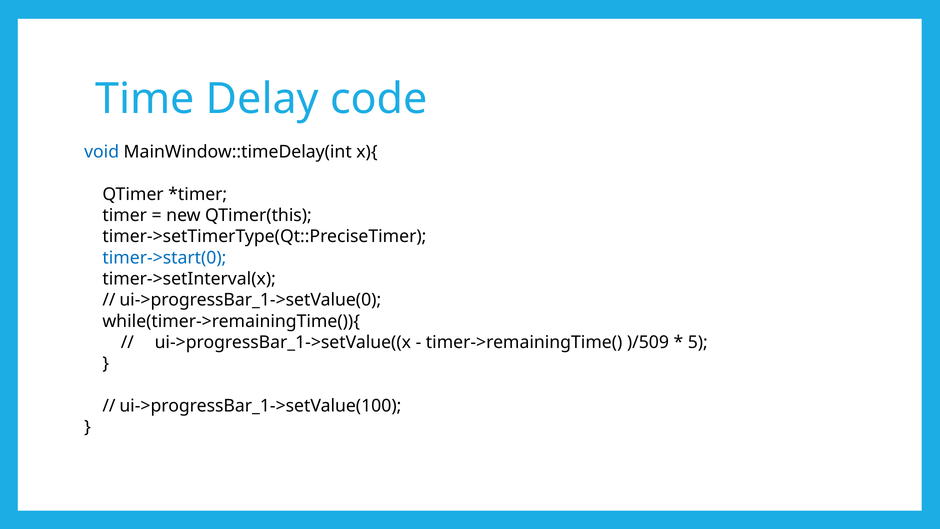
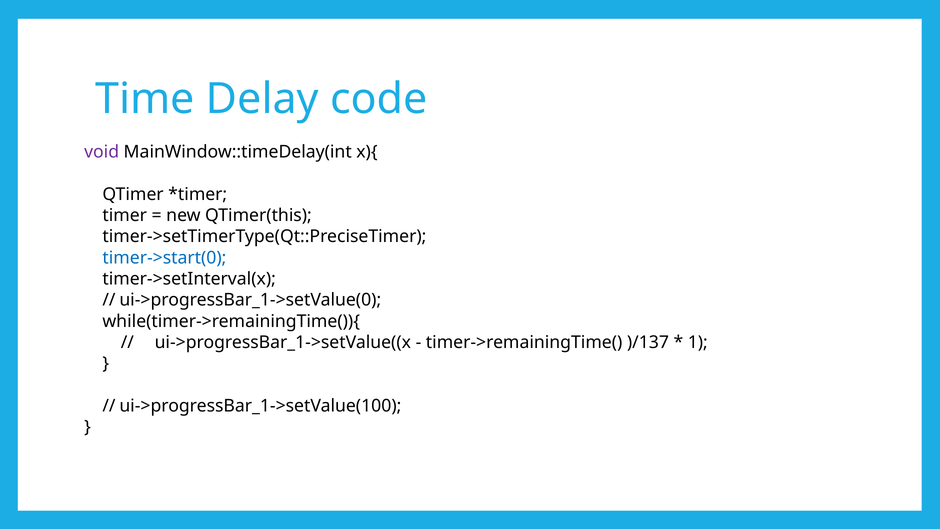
void colour: blue -> purple
)/509: )/509 -> )/137
5: 5 -> 1
